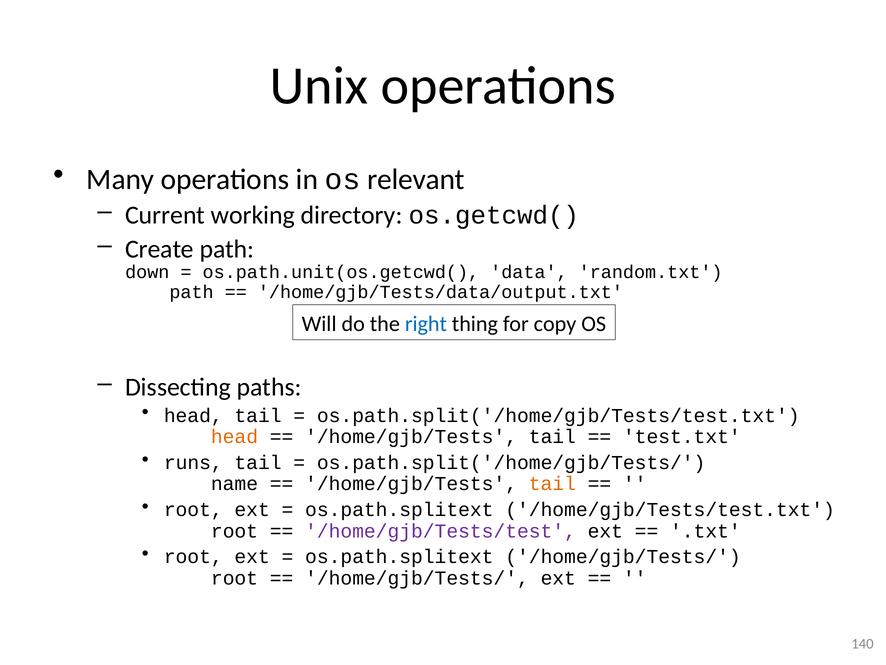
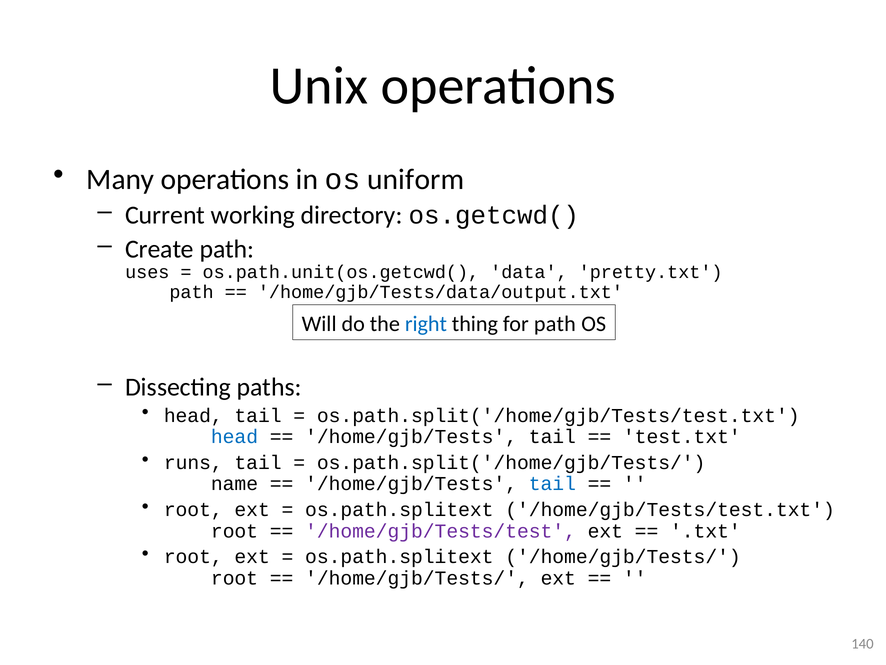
relevant: relevant -> uniform
down: down -> uses
random.txt: random.txt -> pretty.txt
for copy: copy -> path
head at (235, 436) colour: orange -> blue
tail at (552, 484) colour: orange -> blue
